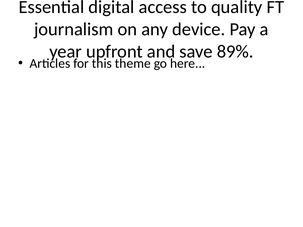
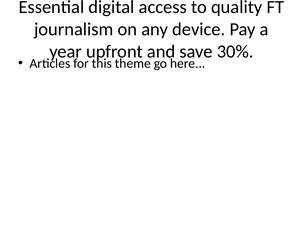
89%: 89% -> 30%
